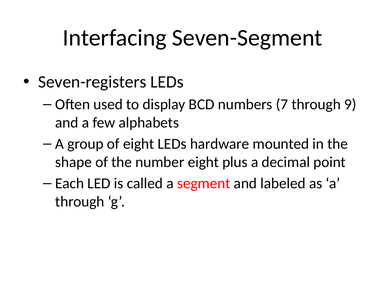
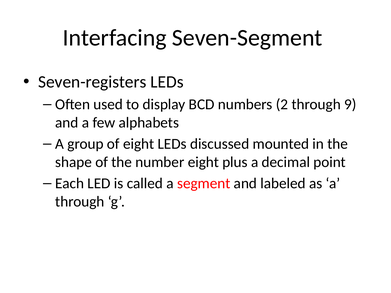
7: 7 -> 2
hardware: hardware -> discussed
